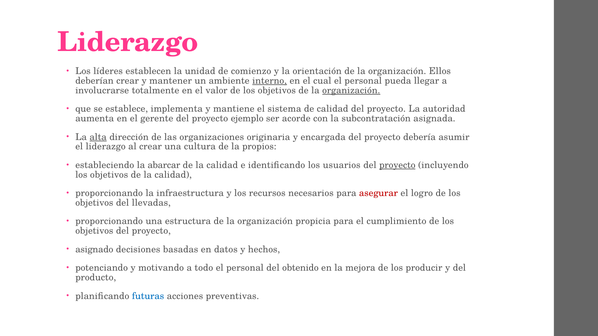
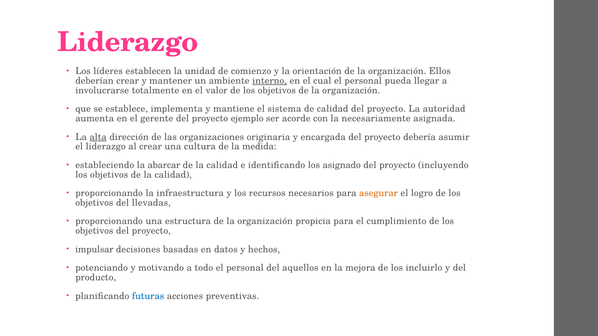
organización at (351, 90) underline: present -> none
subcontratación: subcontratación -> necesariamente
propios: propios -> medida
usuarios: usuarios -> asignado
proyecto at (397, 165) underline: present -> none
asegurar colour: red -> orange
asignado: asignado -> impulsar
obtenido: obtenido -> aquellos
producir: producir -> incluirlo
